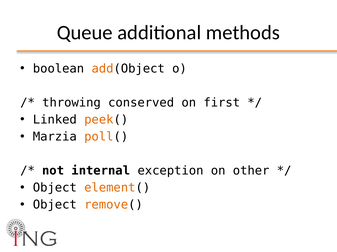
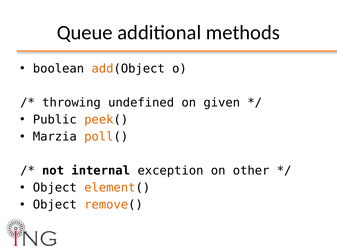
conserved: conserved -> undefined
first: first -> given
Linked: Linked -> Public
